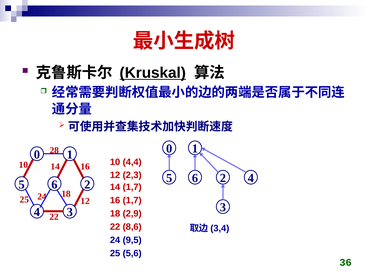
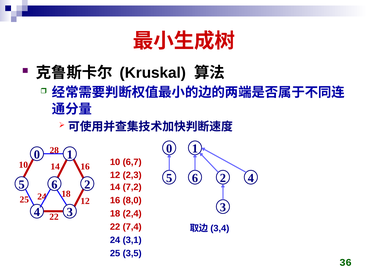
Kruskal underline: present -> none
4,4: 4,4 -> 6,7
14 1,7: 1,7 -> 7,2
16 1,7: 1,7 -> 8,0
2,9: 2,9 -> 2,4
8,6: 8,6 -> 7,4
9,5: 9,5 -> 3,1
5,6: 5,6 -> 3,5
